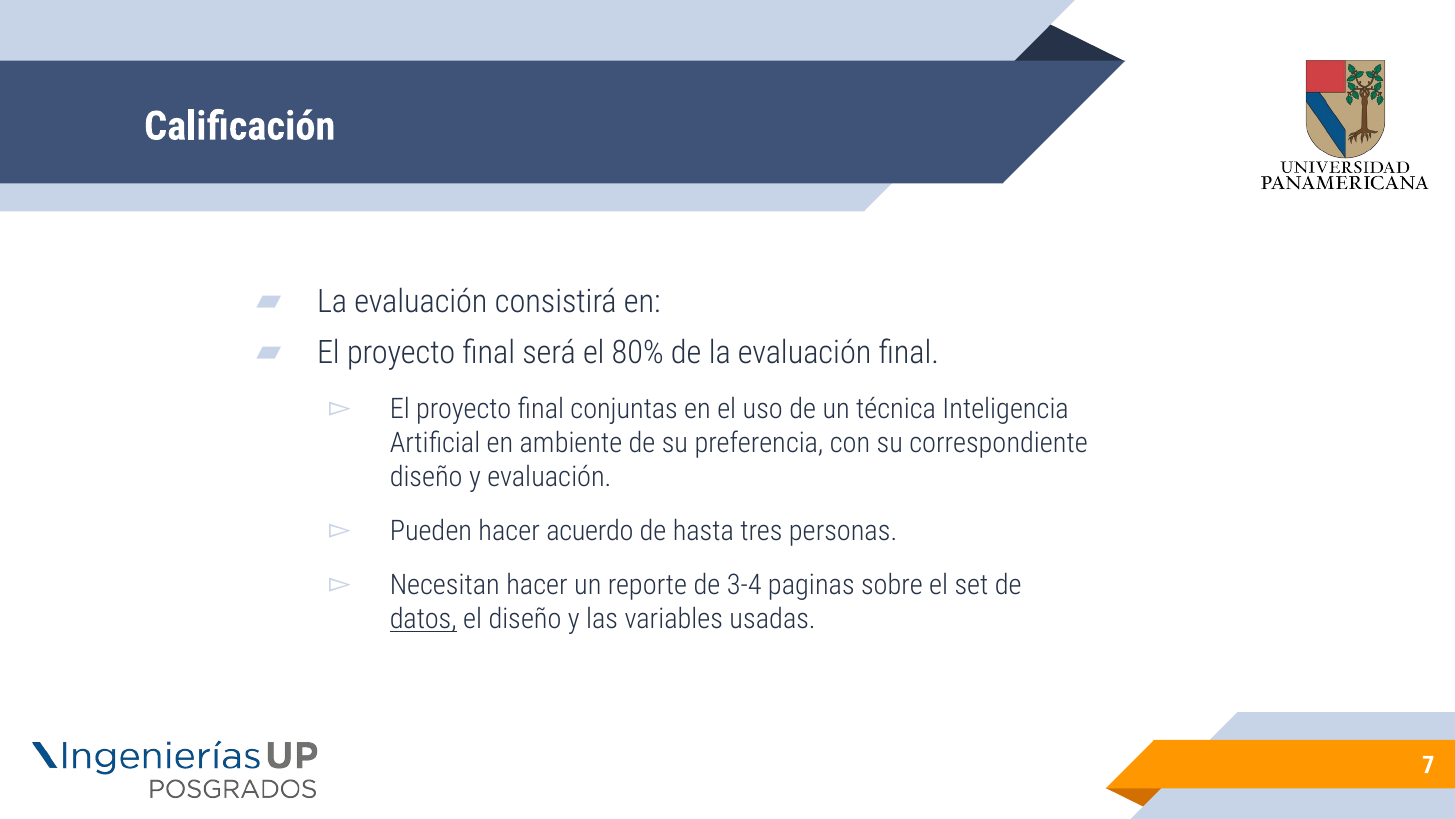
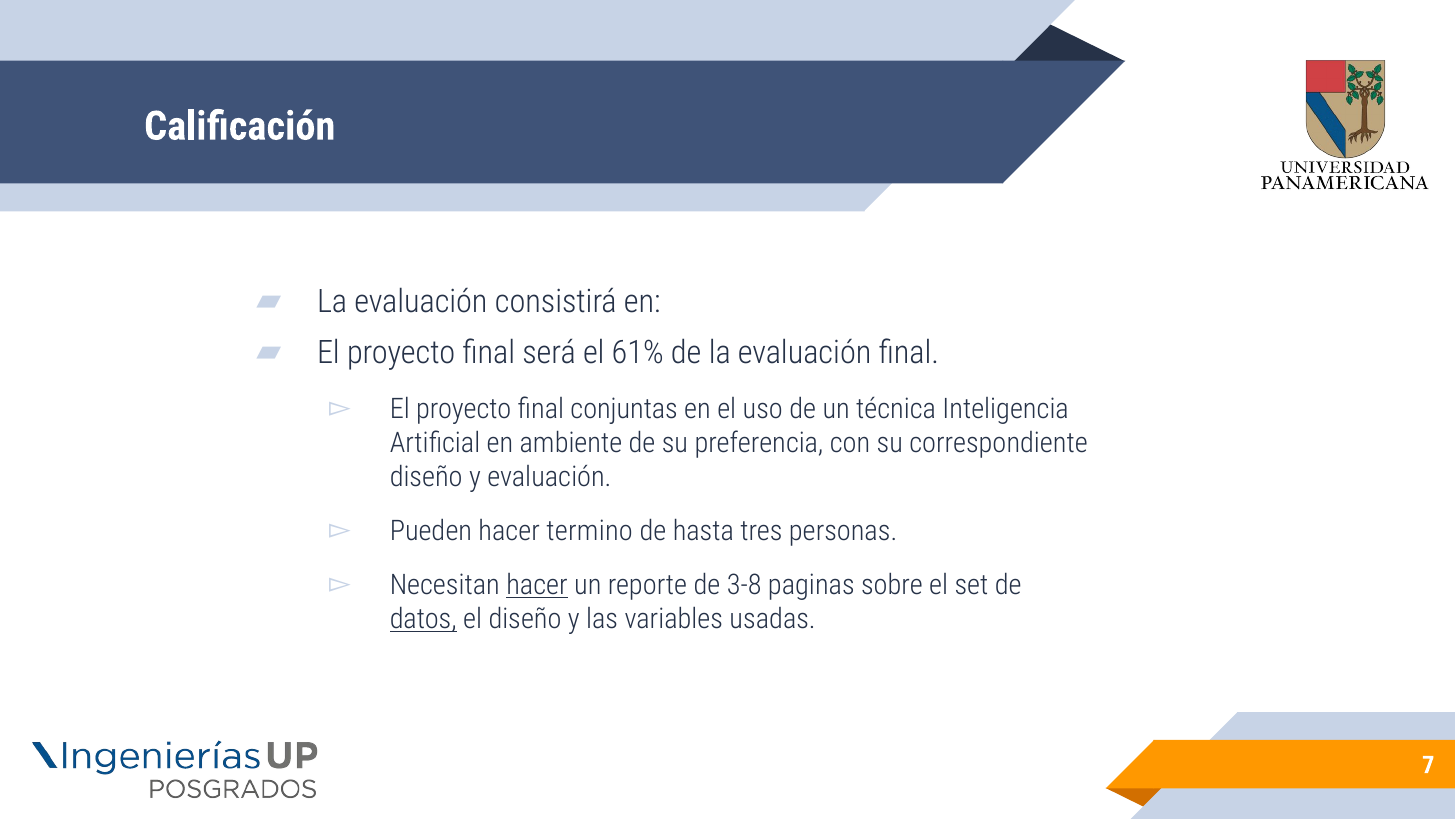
80%: 80% -> 61%
acuerdo: acuerdo -> termino
hacer at (537, 585) underline: none -> present
3-4: 3-4 -> 3-8
